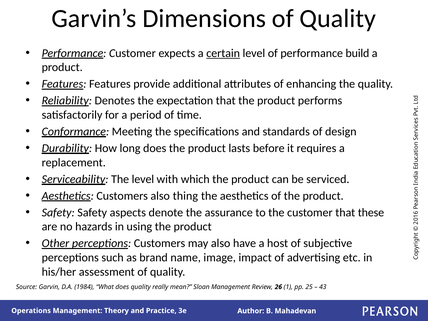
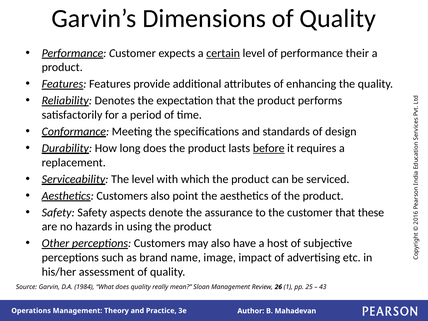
build: build -> their
before underline: none -> present
thing: thing -> point
